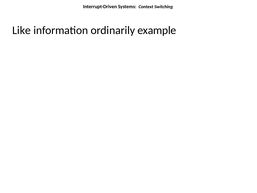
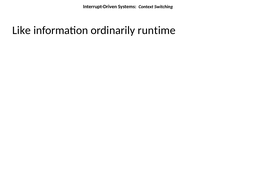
example: example -> runtime
